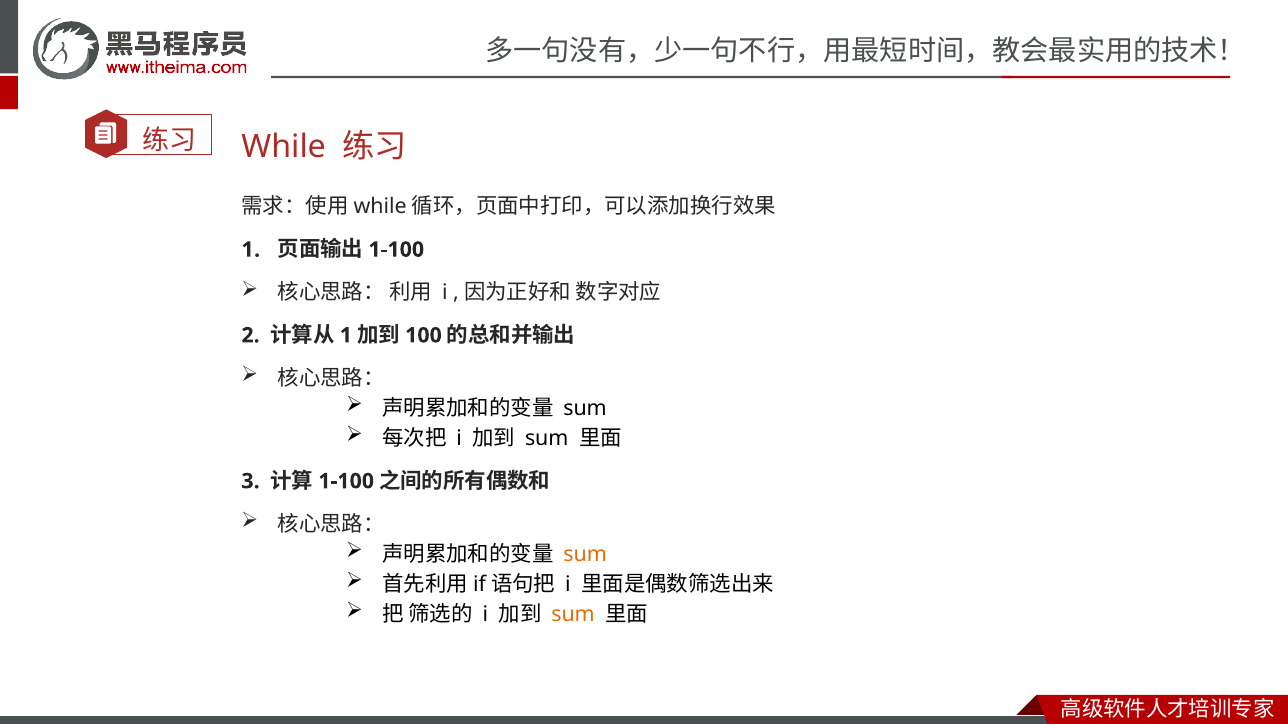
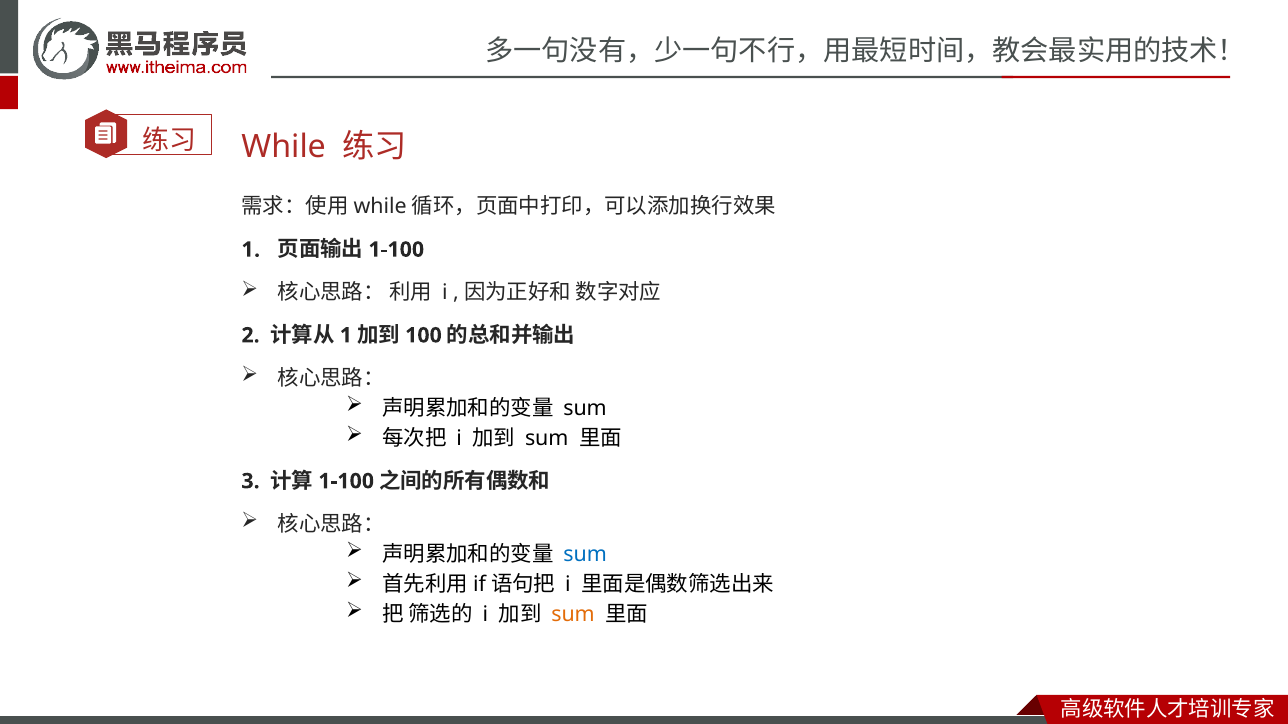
sum at (585, 554) colour: orange -> blue
